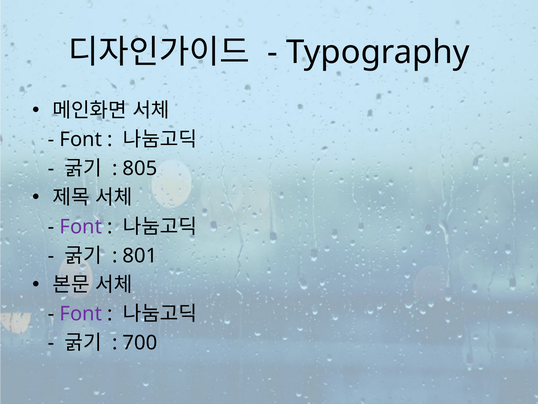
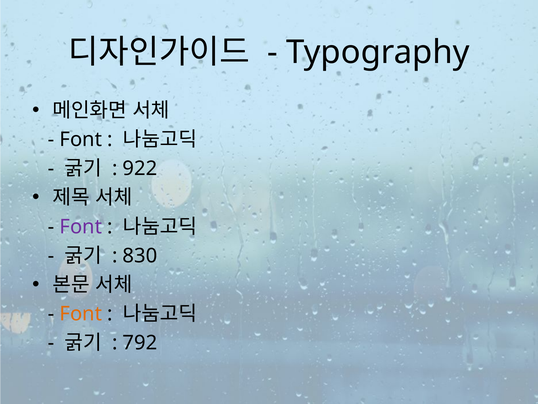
805: 805 -> 922
801: 801 -> 830
Font at (81, 313) colour: purple -> orange
700: 700 -> 792
